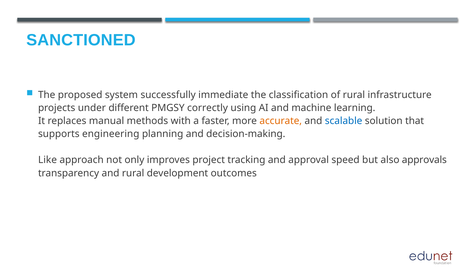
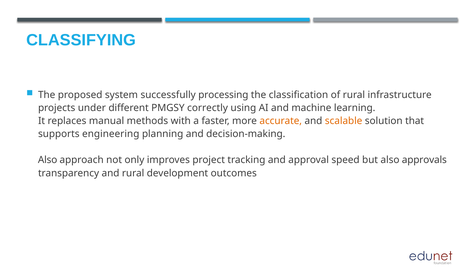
SANCTIONED: SANCTIONED -> CLASSIFYING
immediate: immediate -> processing
scalable colour: blue -> orange
Like at (48, 160): Like -> Also
